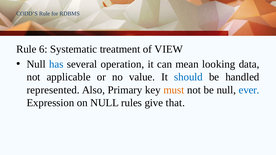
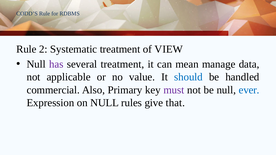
6: 6 -> 2
has colour: blue -> purple
several operation: operation -> treatment
looking: looking -> manage
represented: represented -> commercial
must colour: orange -> purple
